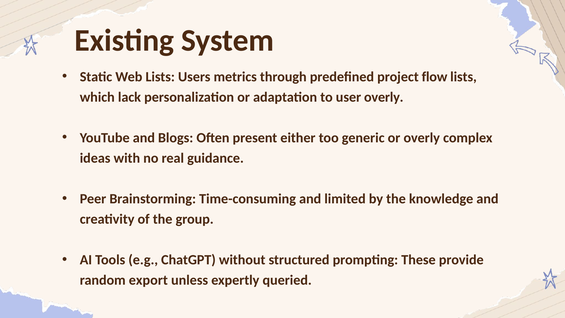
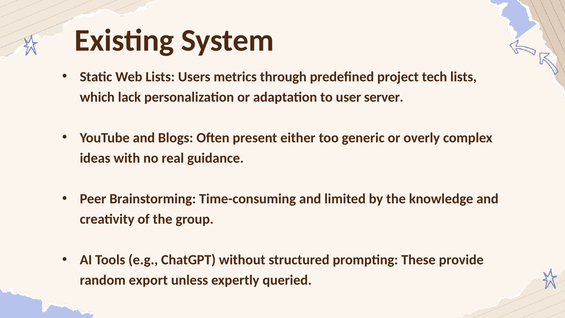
flow: flow -> tech
user overly: overly -> server
